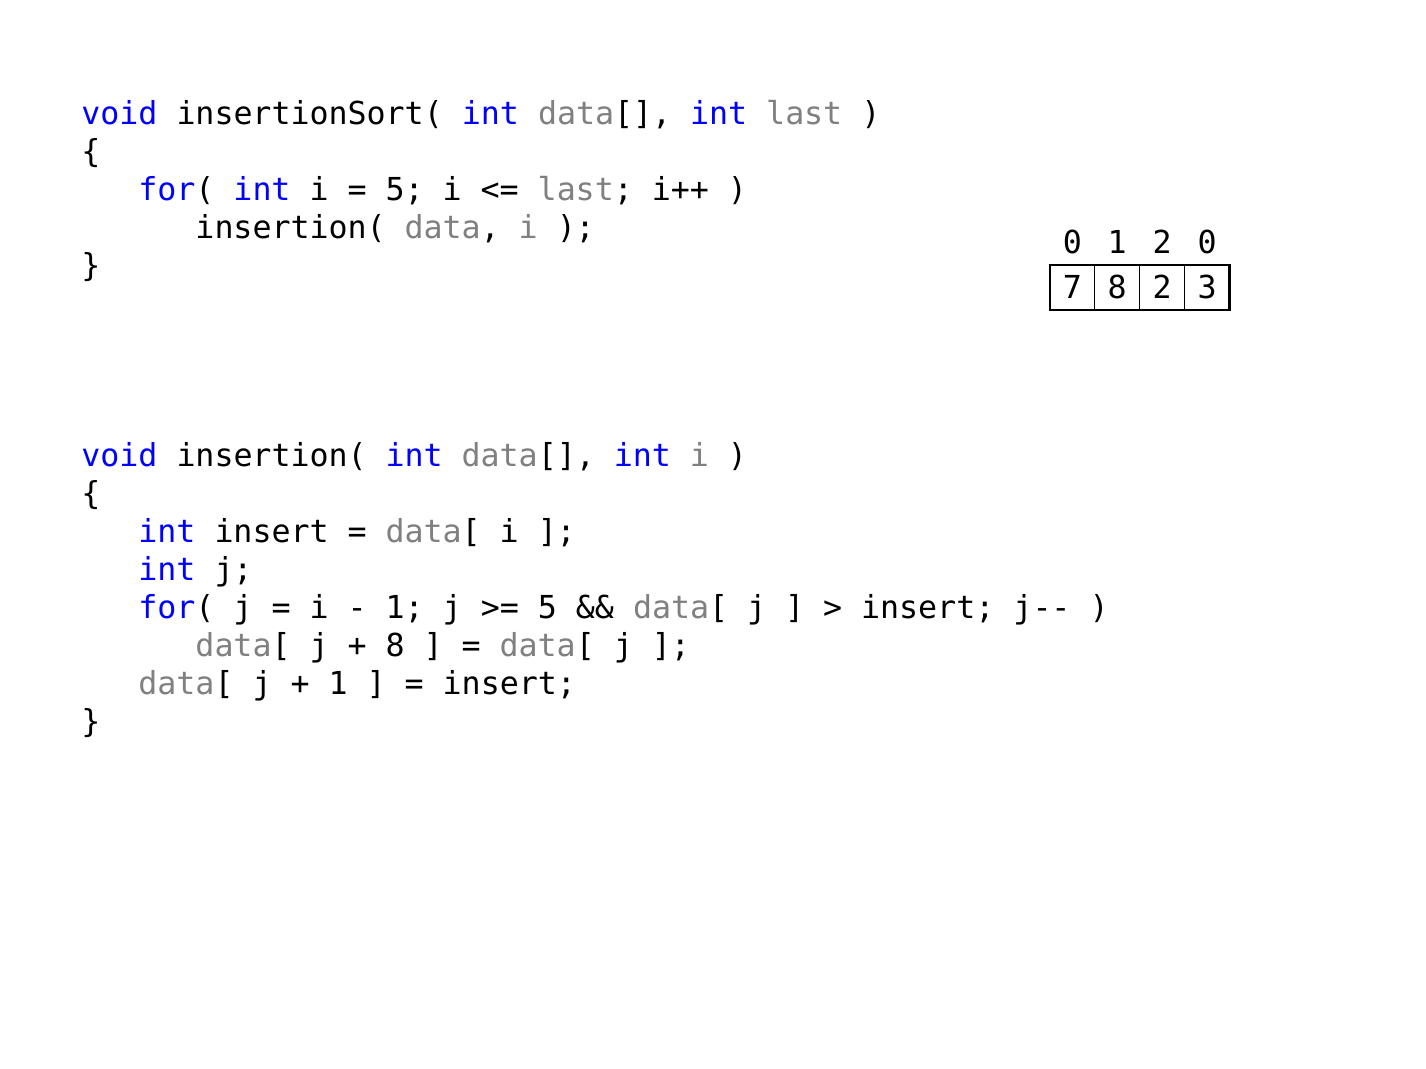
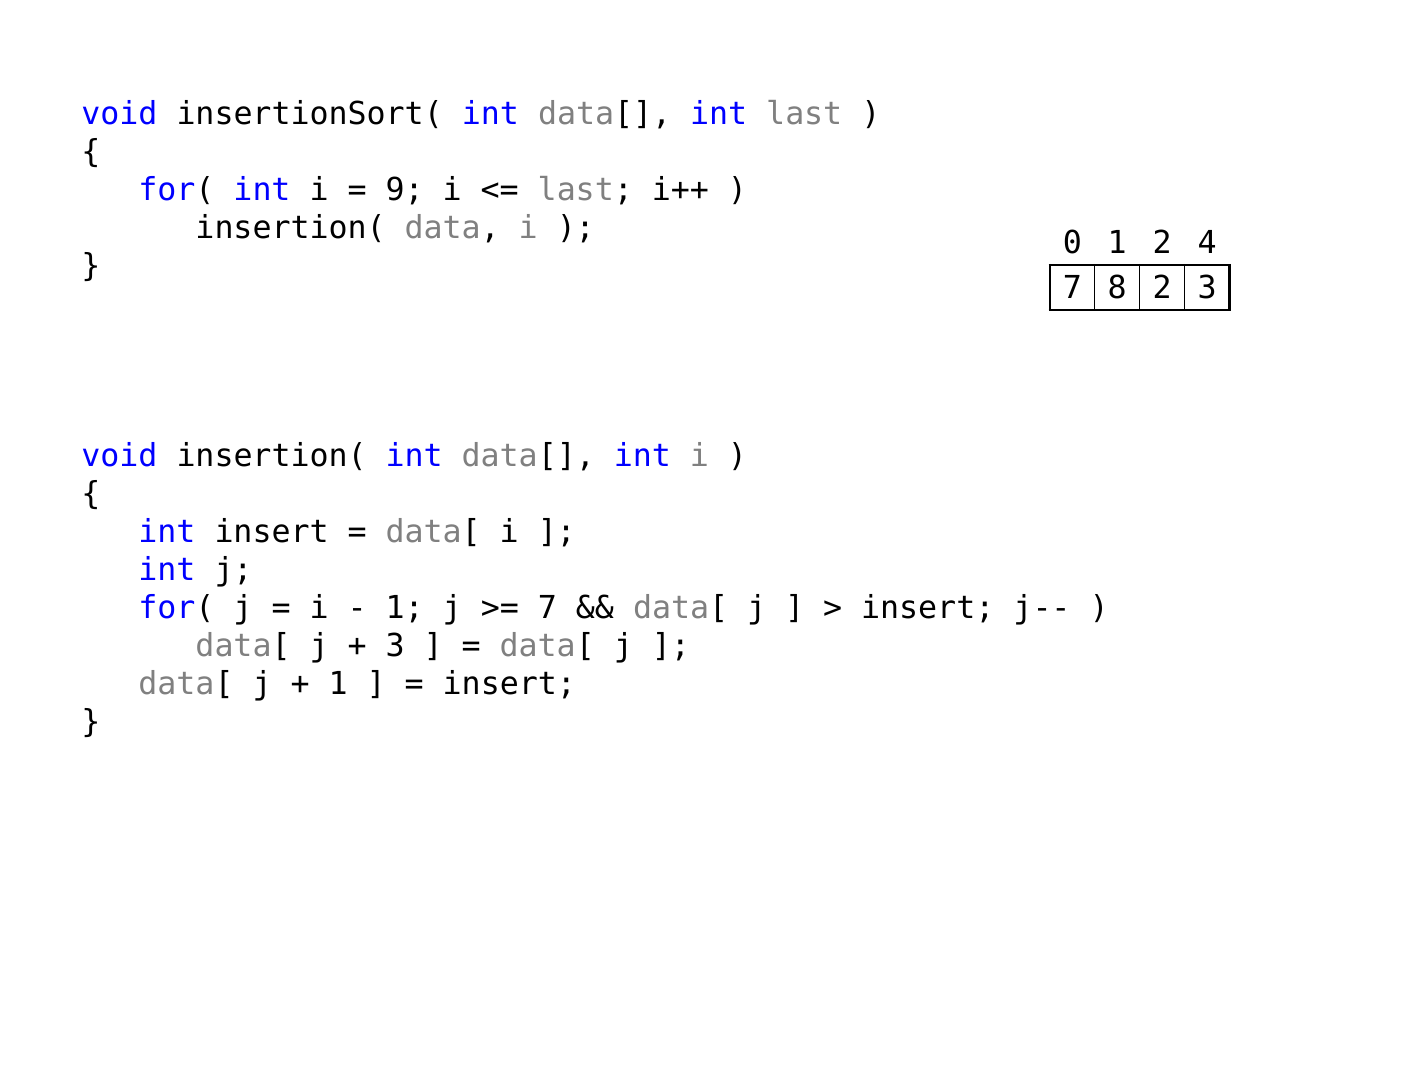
5 at (405, 190): 5 -> 9
2 0: 0 -> 4
5 at (547, 608): 5 -> 7
8 at (395, 646): 8 -> 3
